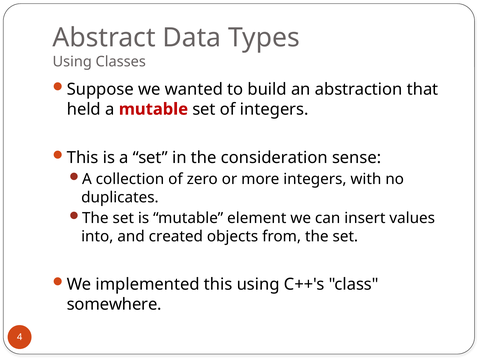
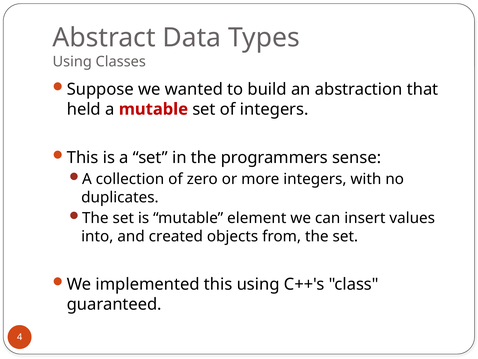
consideration: consideration -> programmers
somewhere: somewhere -> guaranteed
